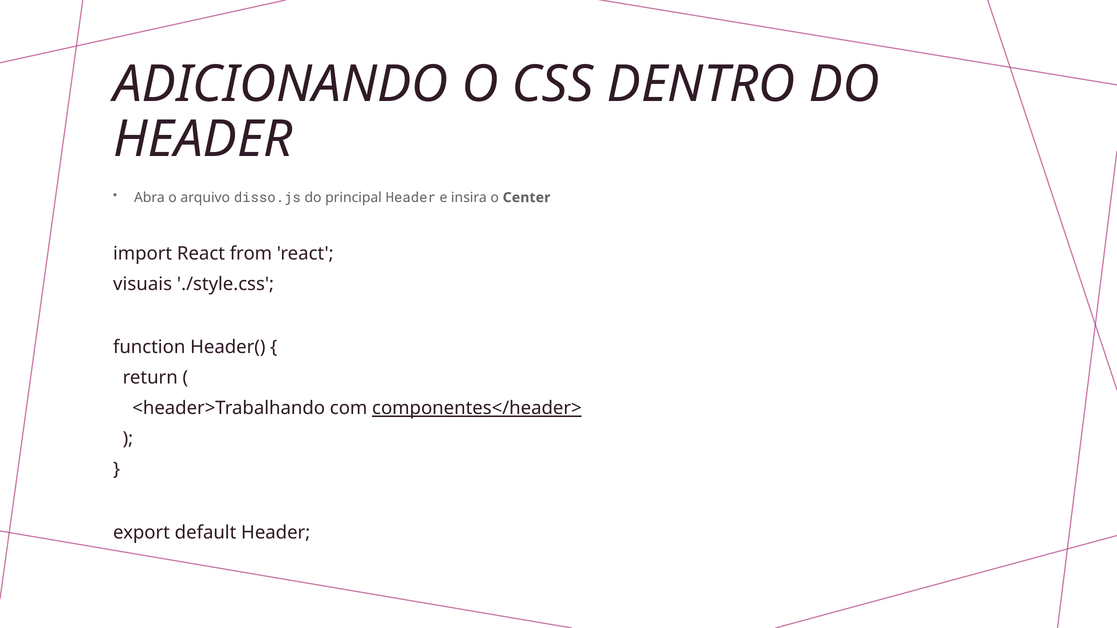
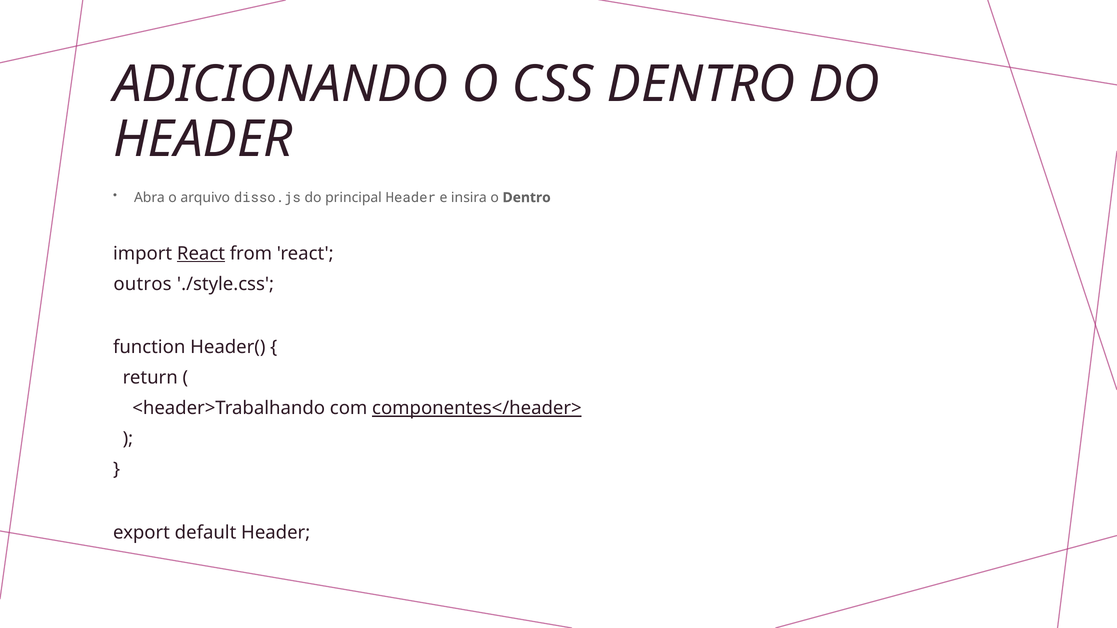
o Center: Center -> Dentro
React at (201, 253) underline: none -> present
visuais: visuais -> outros
